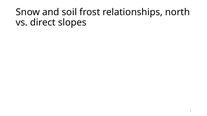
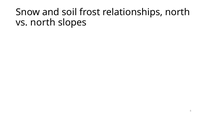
vs direct: direct -> north
